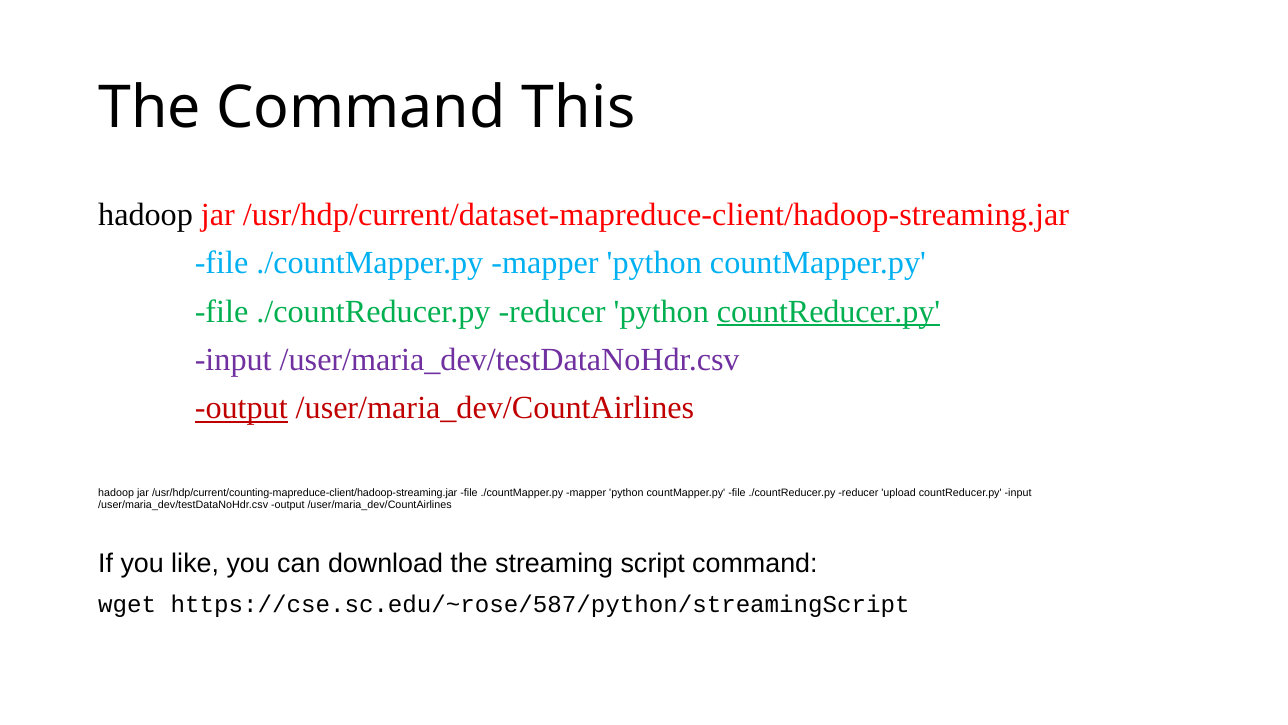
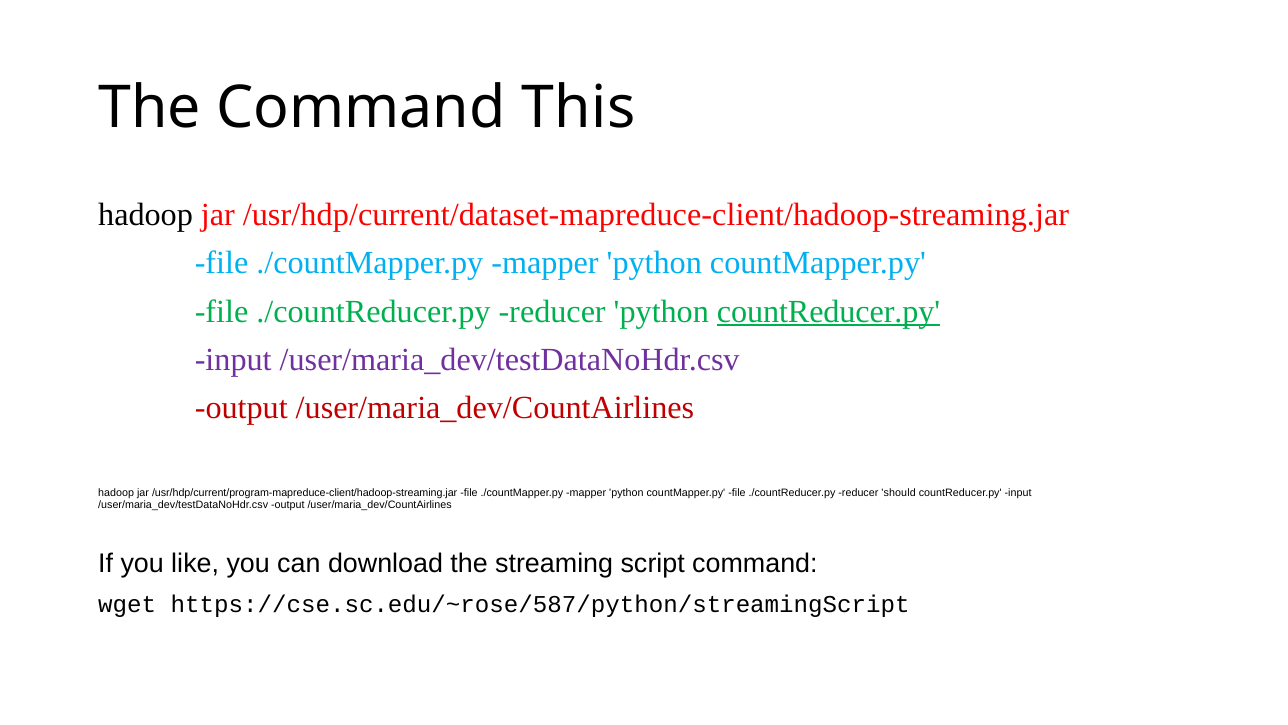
output at (241, 408) underline: present -> none
/usr/hdp/current/counting-mapreduce-client/hadoop-streaming.jar: /usr/hdp/current/counting-mapreduce-client/hadoop-streaming.jar -> /usr/hdp/current/program-mapreduce-client/hadoop-streaming.jar
upload: upload -> should
